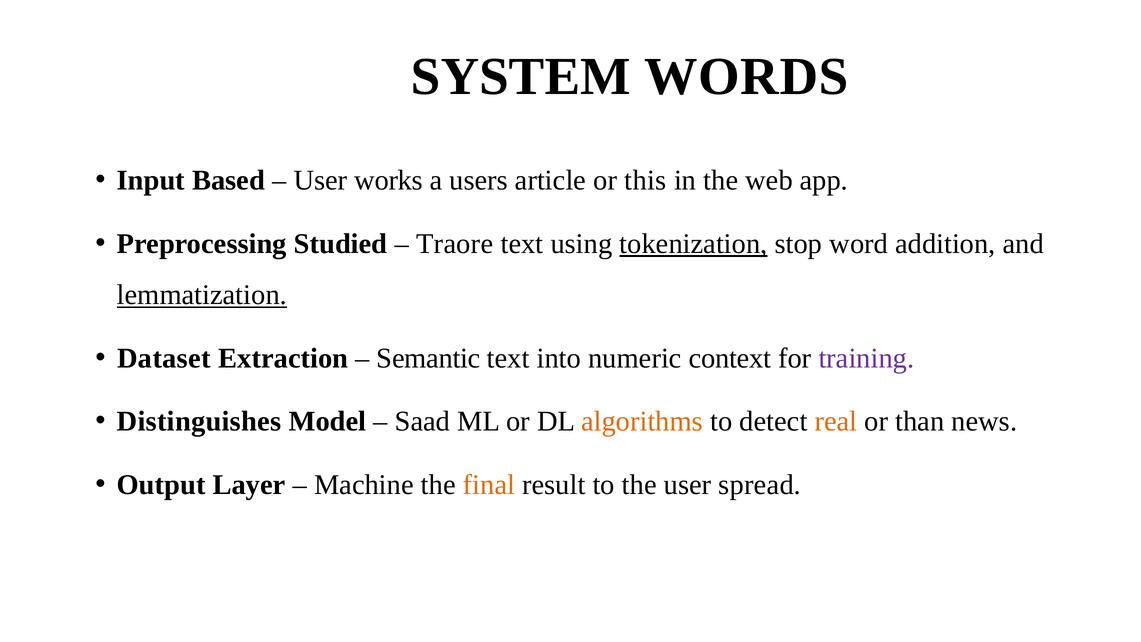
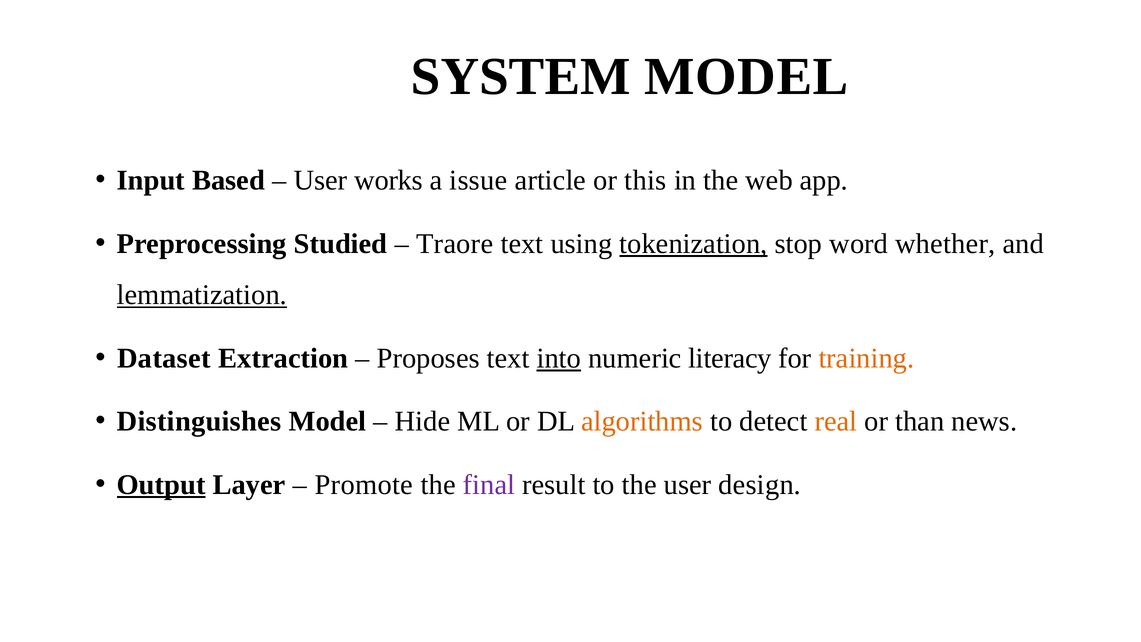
SYSTEM WORDS: WORDS -> MODEL
users: users -> issue
addition: addition -> whether
Semantic: Semantic -> Proposes
into underline: none -> present
context: context -> literacy
training colour: purple -> orange
Saad: Saad -> Hide
Output underline: none -> present
Machine: Machine -> Promote
final colour: orange -> purple
spread: spread -> design
